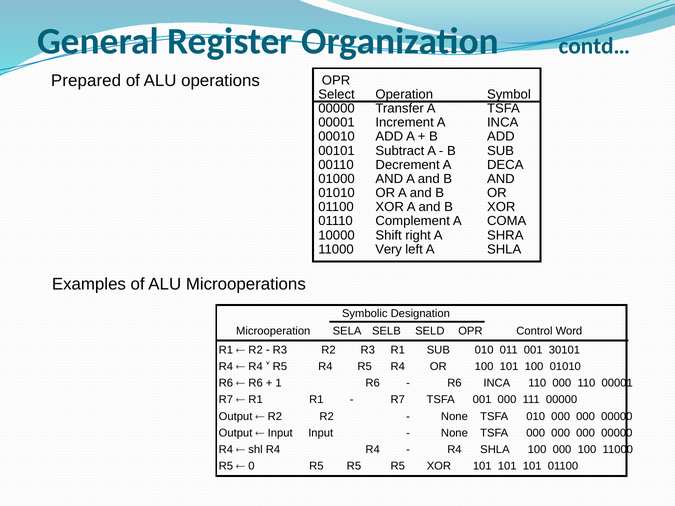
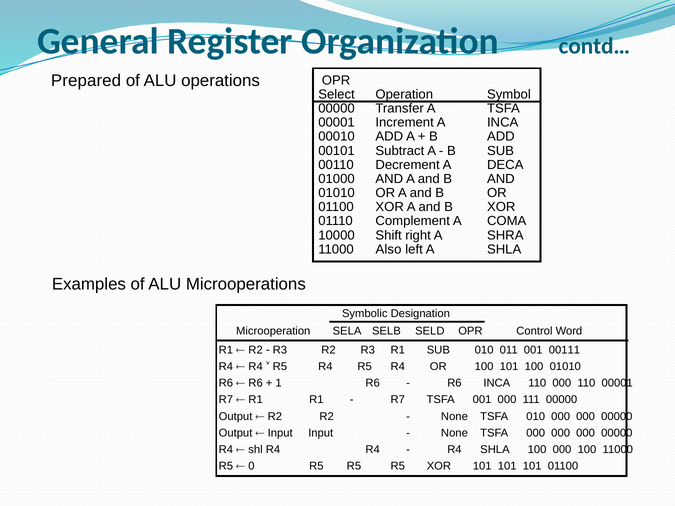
Very: Very -> Also
30101: 30101 -> 00111
